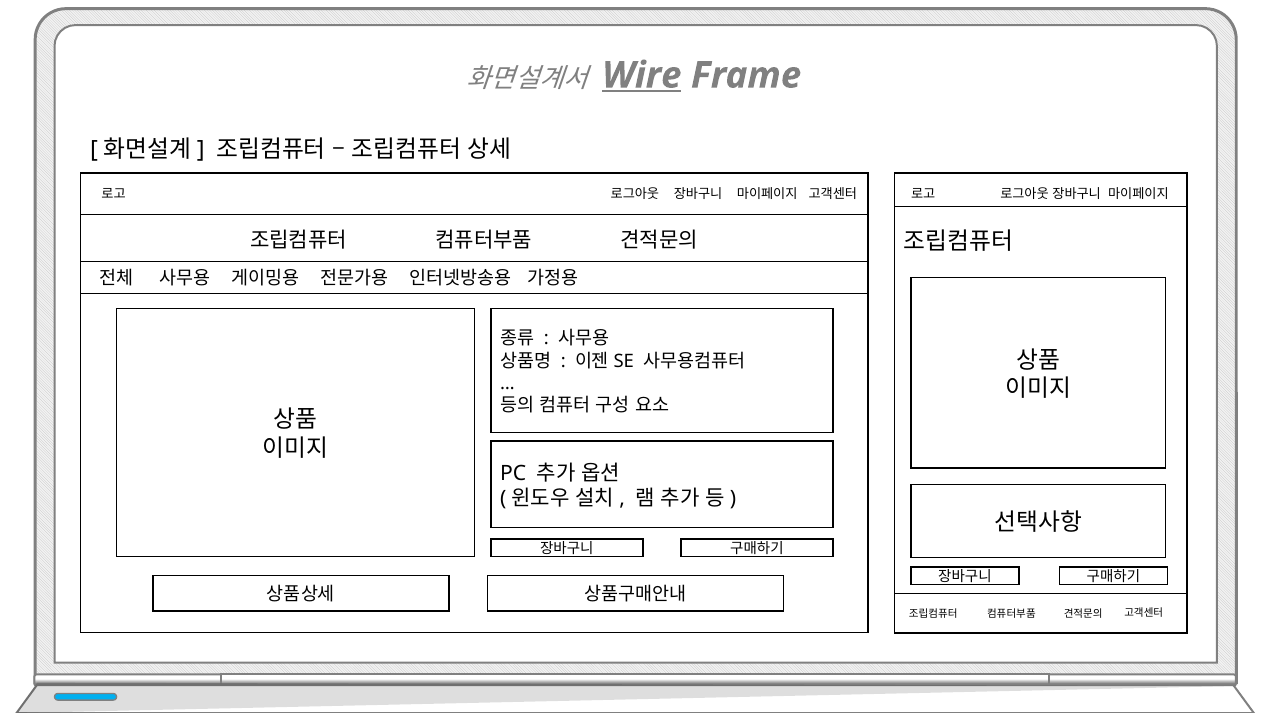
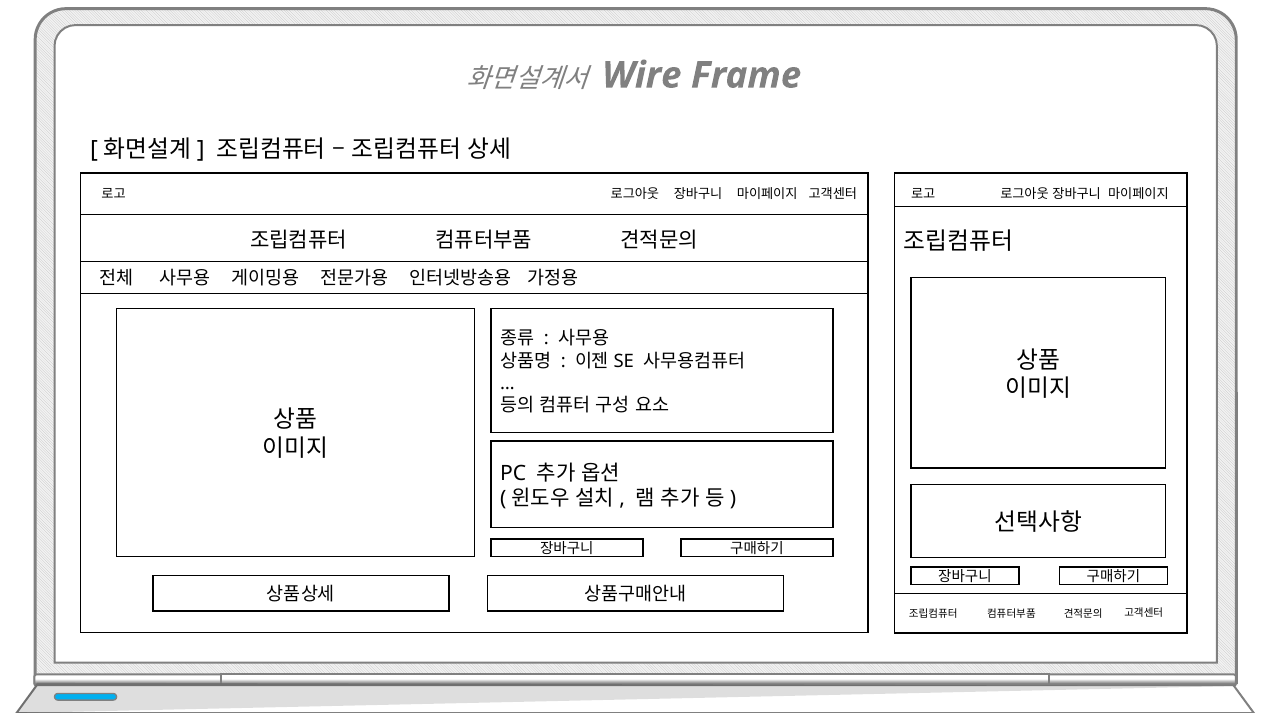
Wire underline: present -> none
